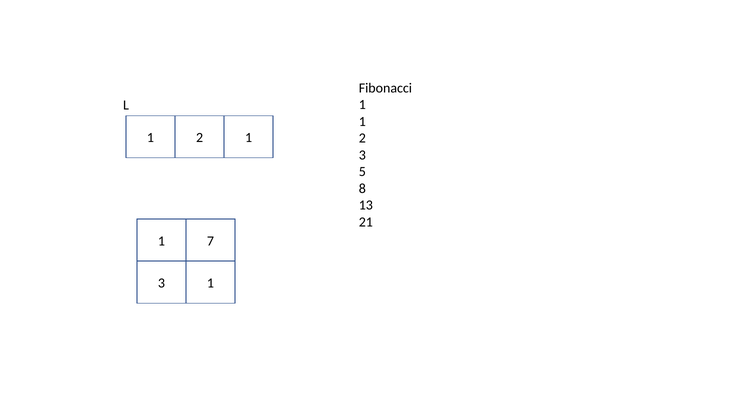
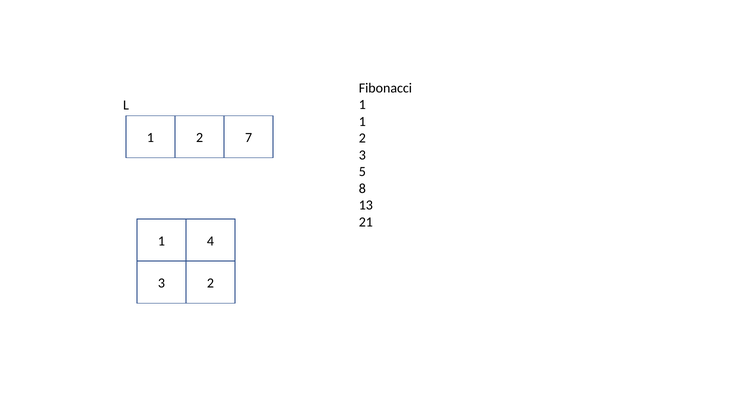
2 1: 1 -> 7
7: 7 -> 4
3 1: 1 -> 2
